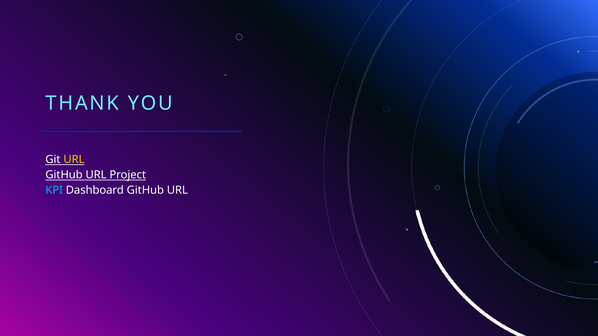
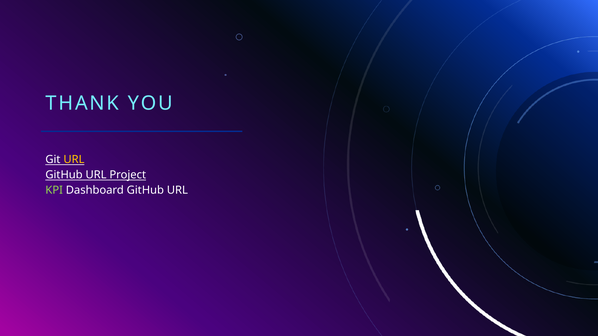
KPI colour: light blue -> light green
